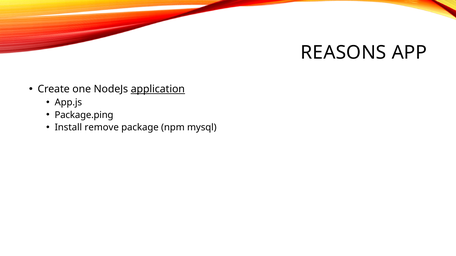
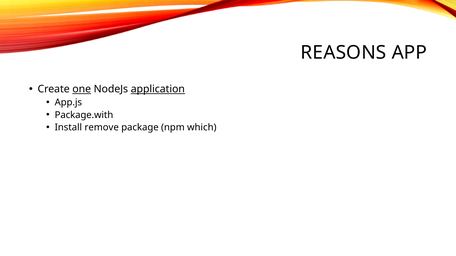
one underline: none -> present
Package.ping: Package.ping -> Package.with
mysql: mysql -> which
